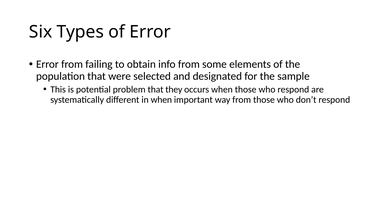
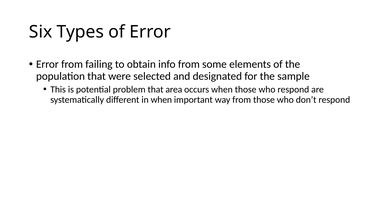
they: they -> area
